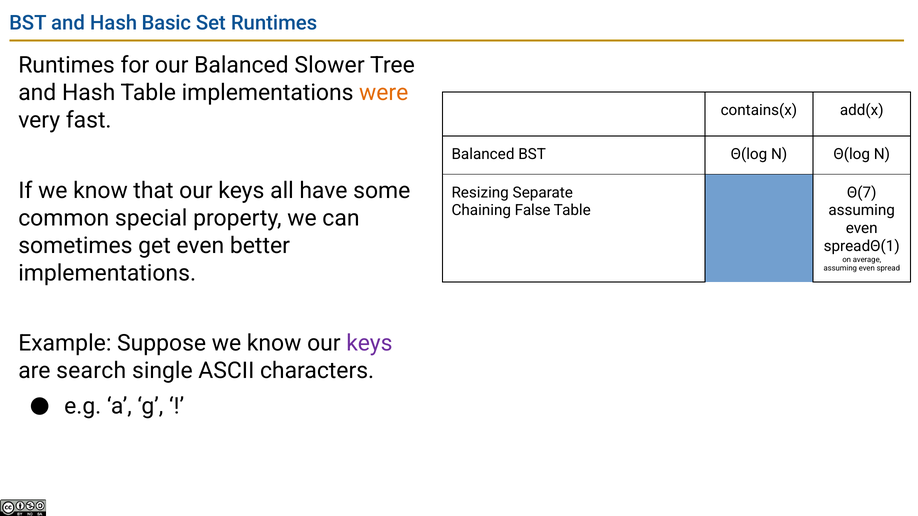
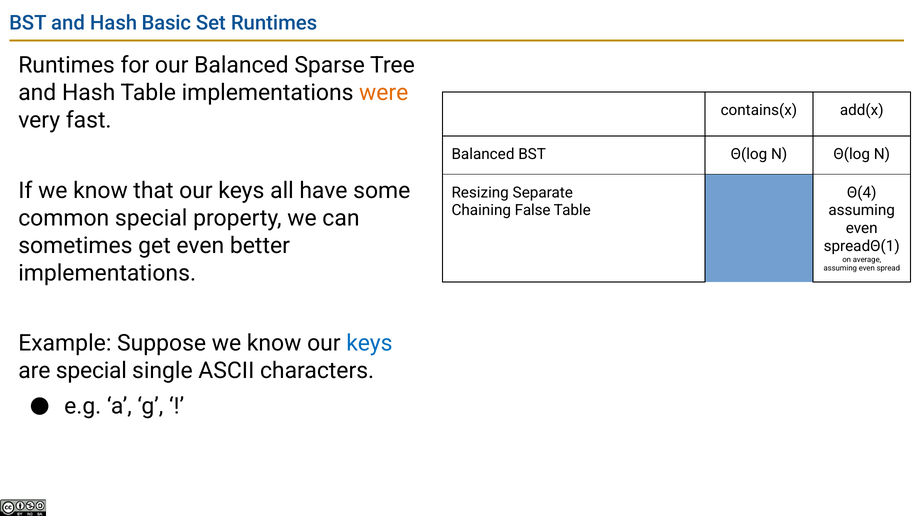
Slower: Slower -> Sparse
Θ(7: Θ(7 -> Θ(4
keys at (369, 344) colour: purple -> blue
are search: search -> special
